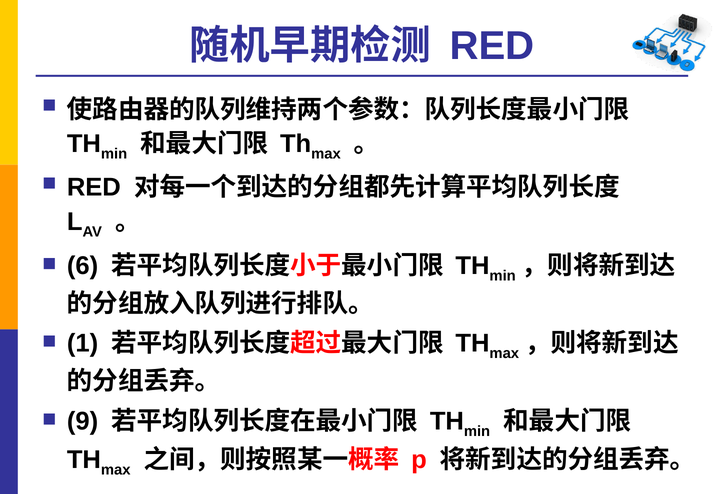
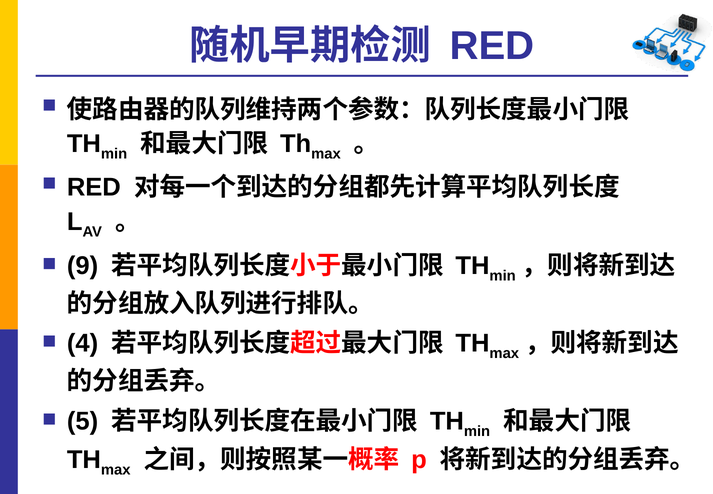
6: 6 -> 9
1: 1 -> 4
9: 9 -> 5
